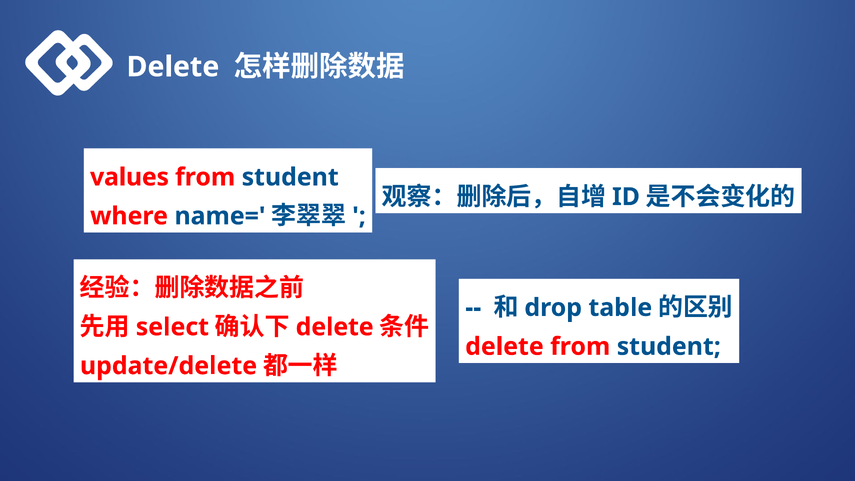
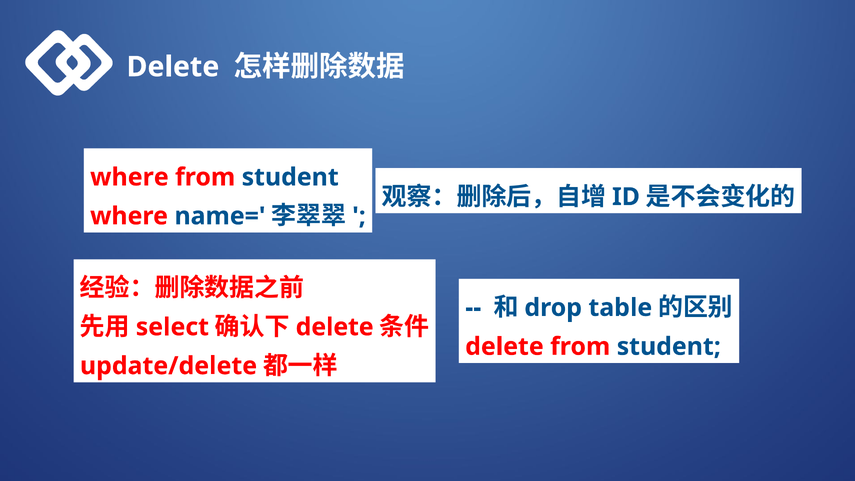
values at (130, 177): values -> where
